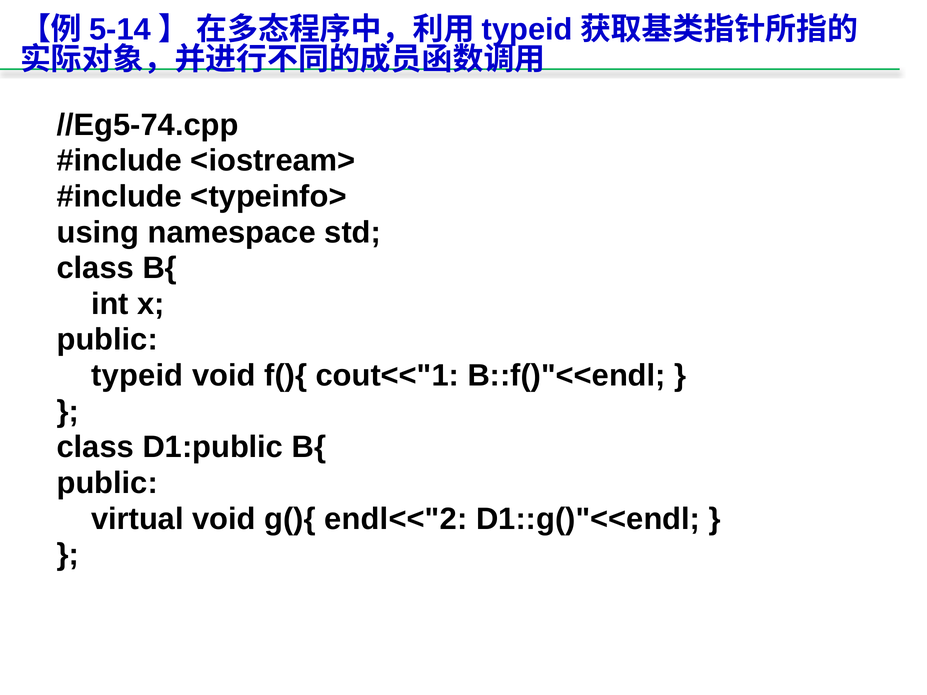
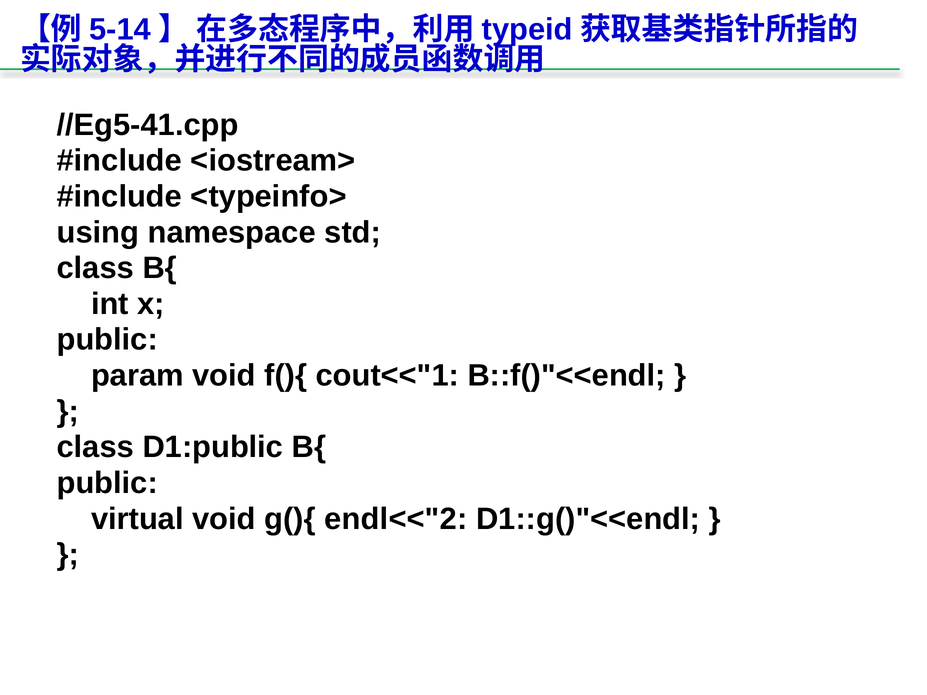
//Eg5-74.cpp: //Eg5-74.cpp -> //Eg5-41.cpp
typeid: typeid -> param
